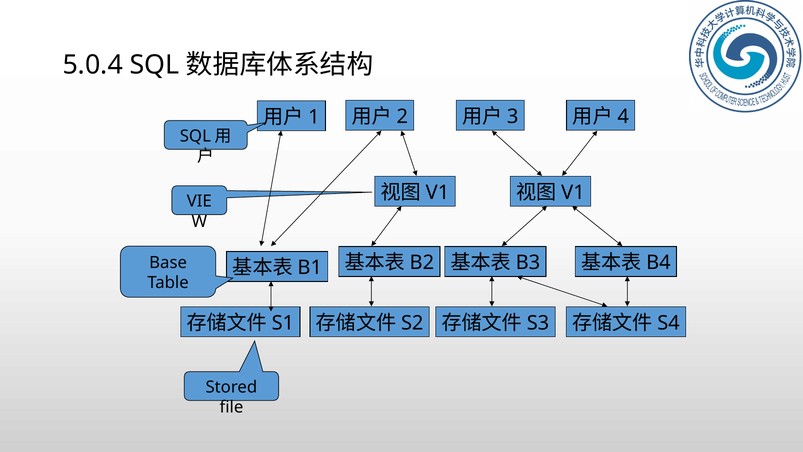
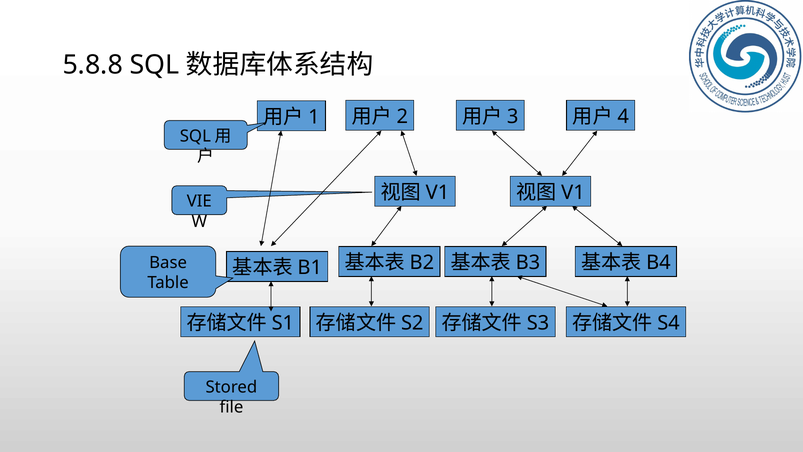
5.0.4: 5.0.4 -> 5.8.8
